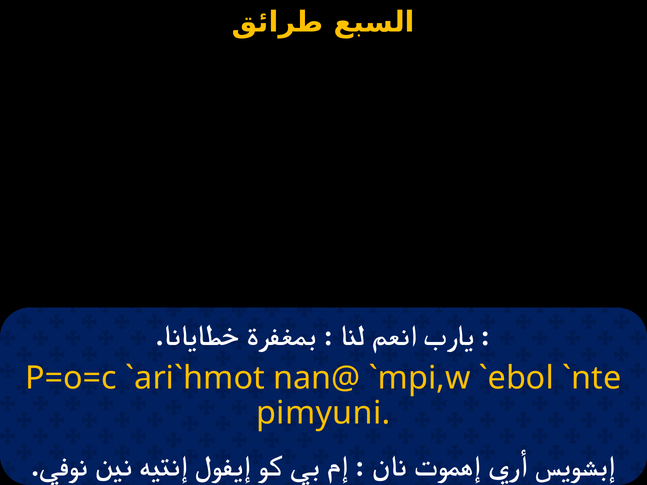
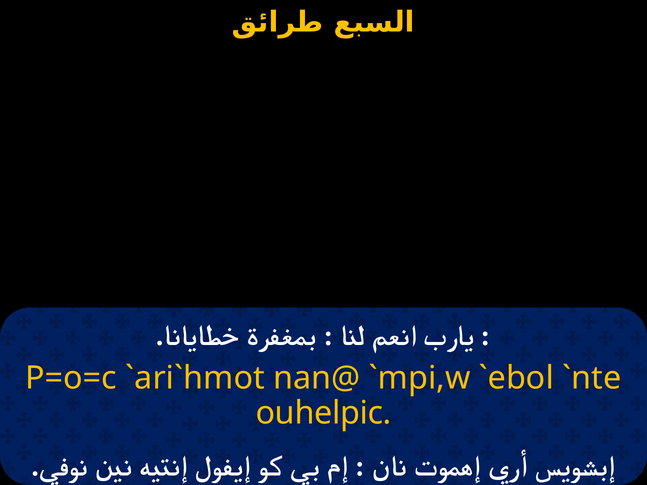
pimyuni: pimyuni -> ouhelpic
